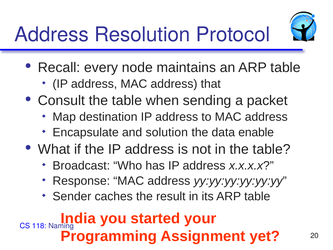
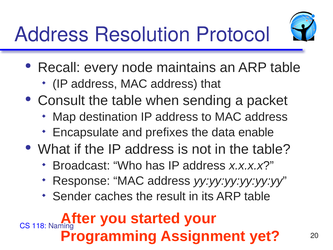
solution: solution -> prefixes
India: India -> After
